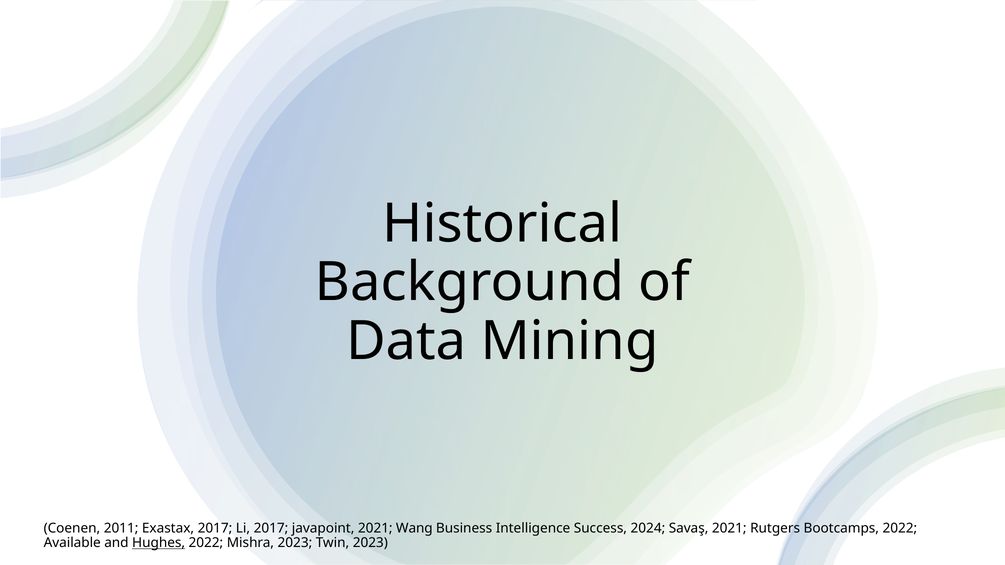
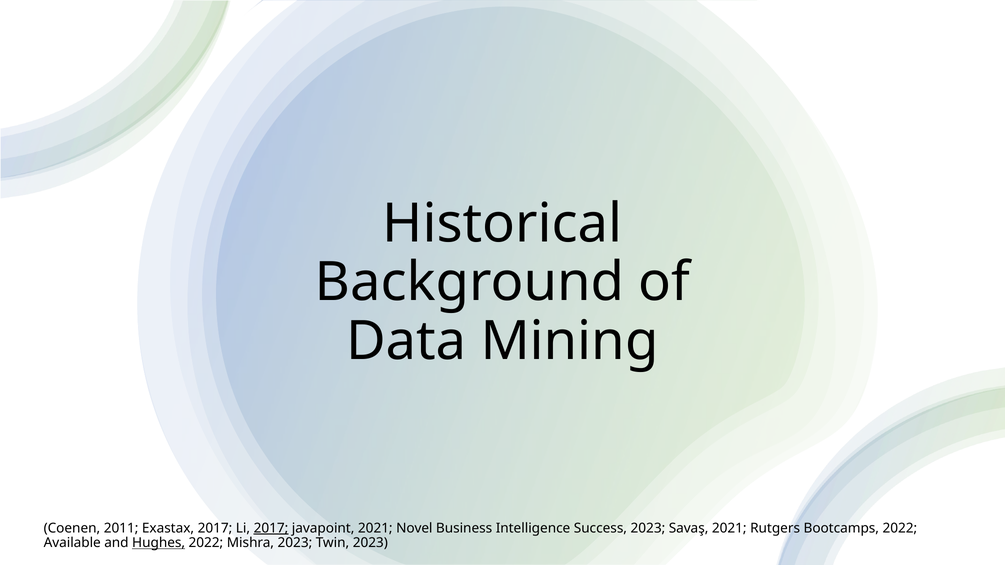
2017 at (271, 528) underline: none -> present
Wang: Wang -> Novel
Success 2024: 2024 -> 2023
